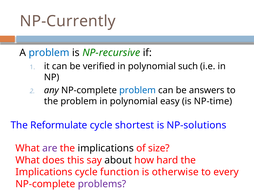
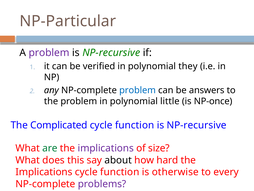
NP-Currently: NP-Currently -> NP-Particular
problem at (49, 53) colour: blue -> purple
such: such -> they
easy: easy -> little
NP-time: NP-time -> NP-once
Reformulate: Reformulate -> Complicated
shortest at (135, 125): shortest -> function
NP-solutions at (197, 125): NP-solutions -> NP-recursive
are colour: purple -> green
implications at (106, 148) colour: black -> purple
